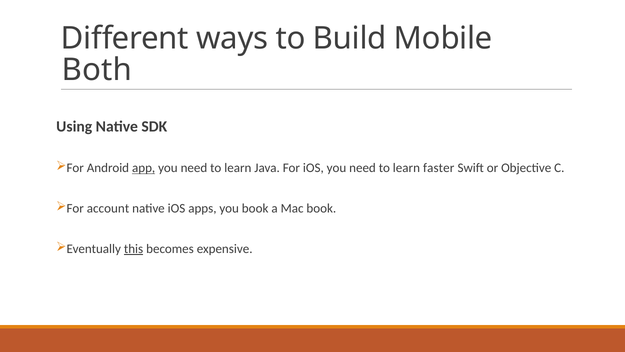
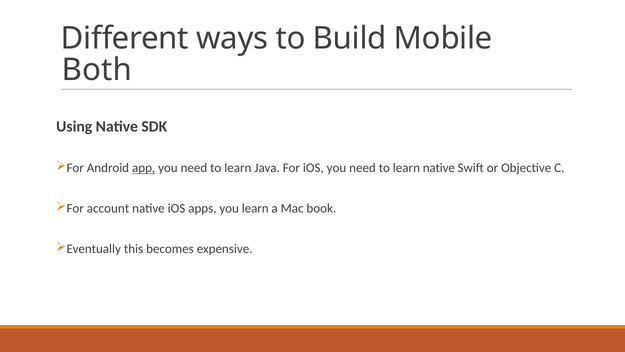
learn faster: faster -> native
you book: book -> learn
this underline: present -> none
